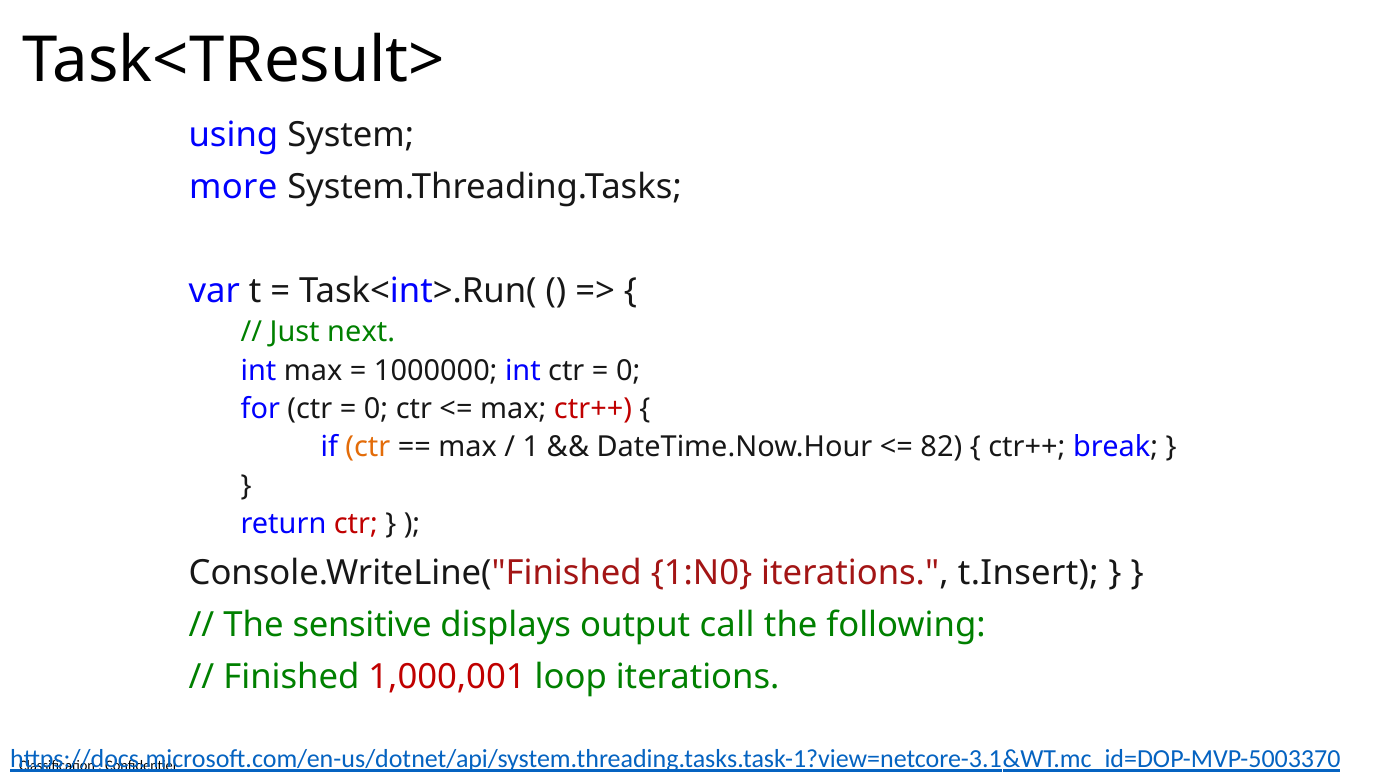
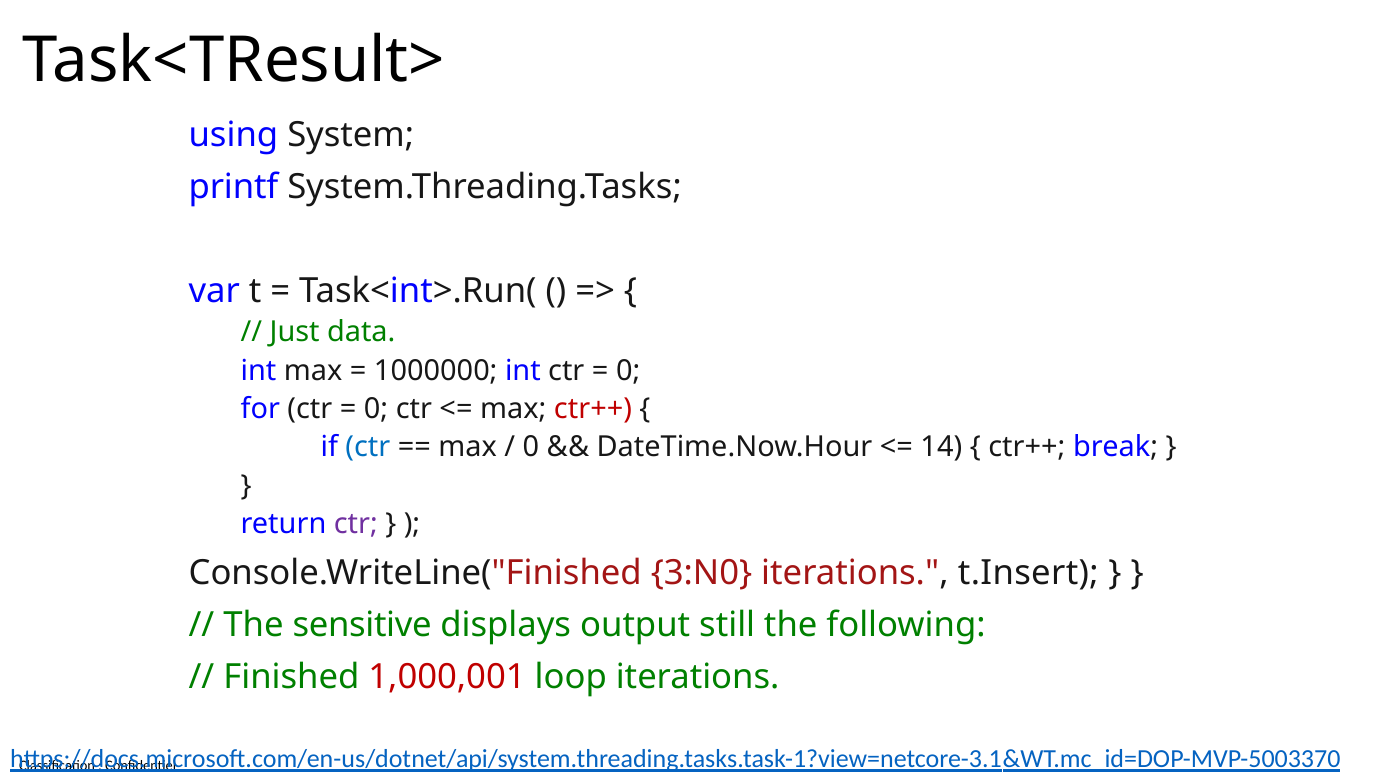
more: more -> printf
next: next -> data
ctr at (368, 447) colour: orange -> blue
1 at (531, 447): 1 -> 0
82: 82 -> 14
ctr at (356, 524) colour: red -> purple
1:N0: 1:N0 -> 3:N0
call: call -> still
